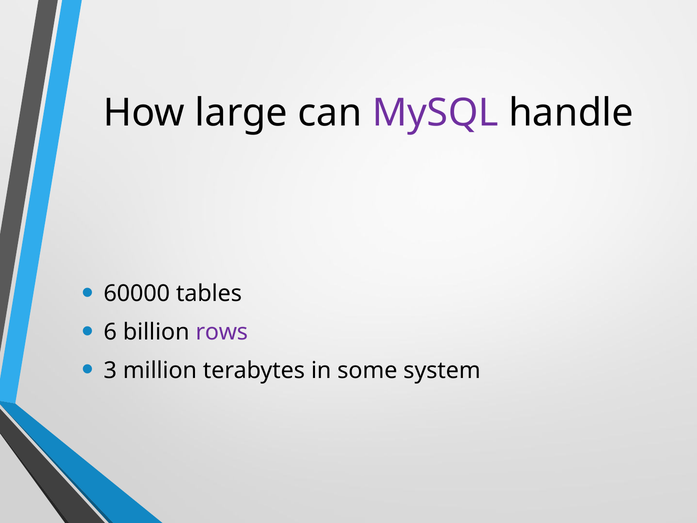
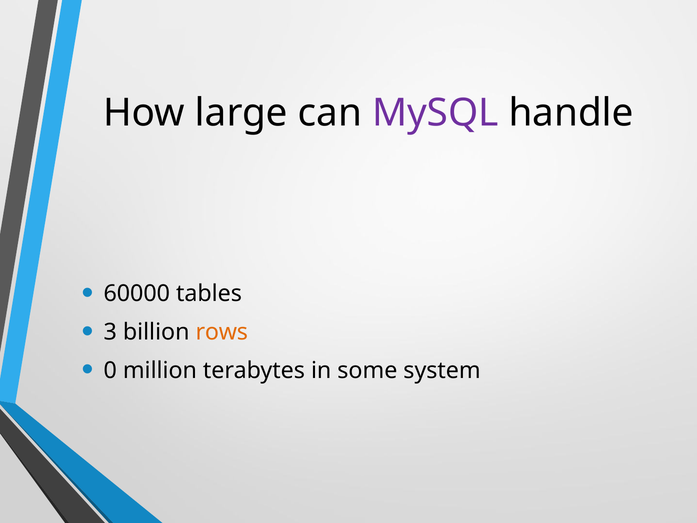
6: 6 -> 3
rows colour: purple -> orange
3: 3 -> 0
